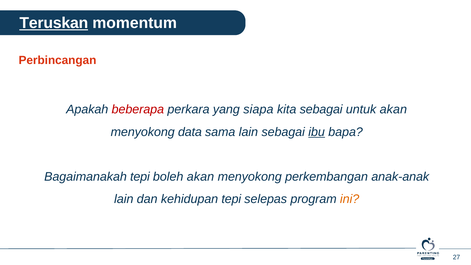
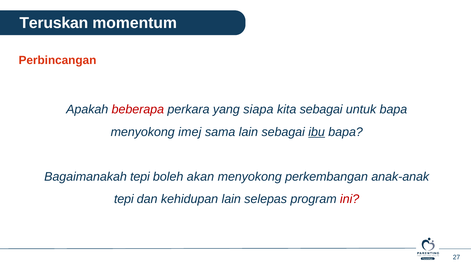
Teruskan underline: present -> none
untuk akan: akan -> bapa
data: data -> imej
lain at (124, 199): lain -> tepi
kehidupan tepi: tepi -> lain
ini colour: orange -> red
